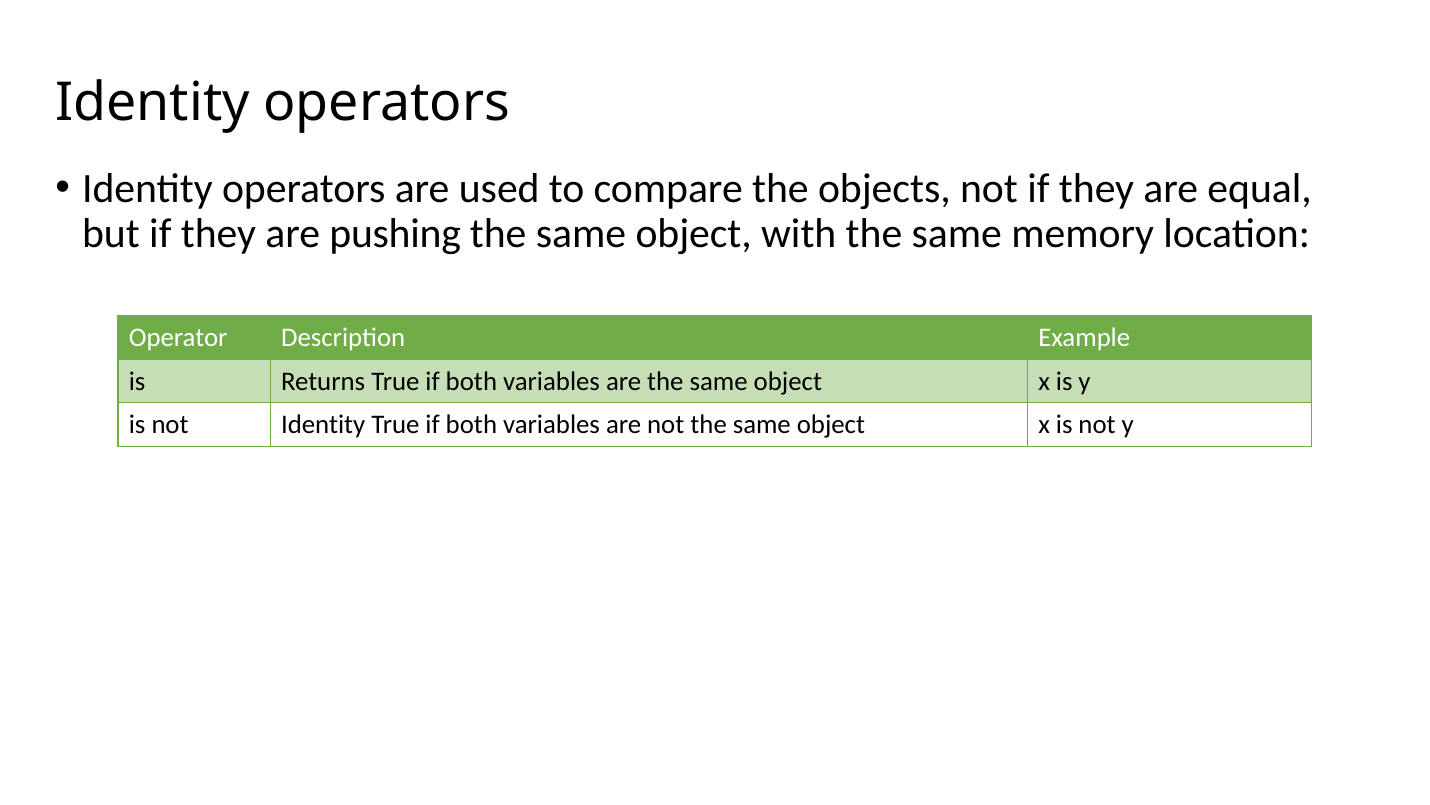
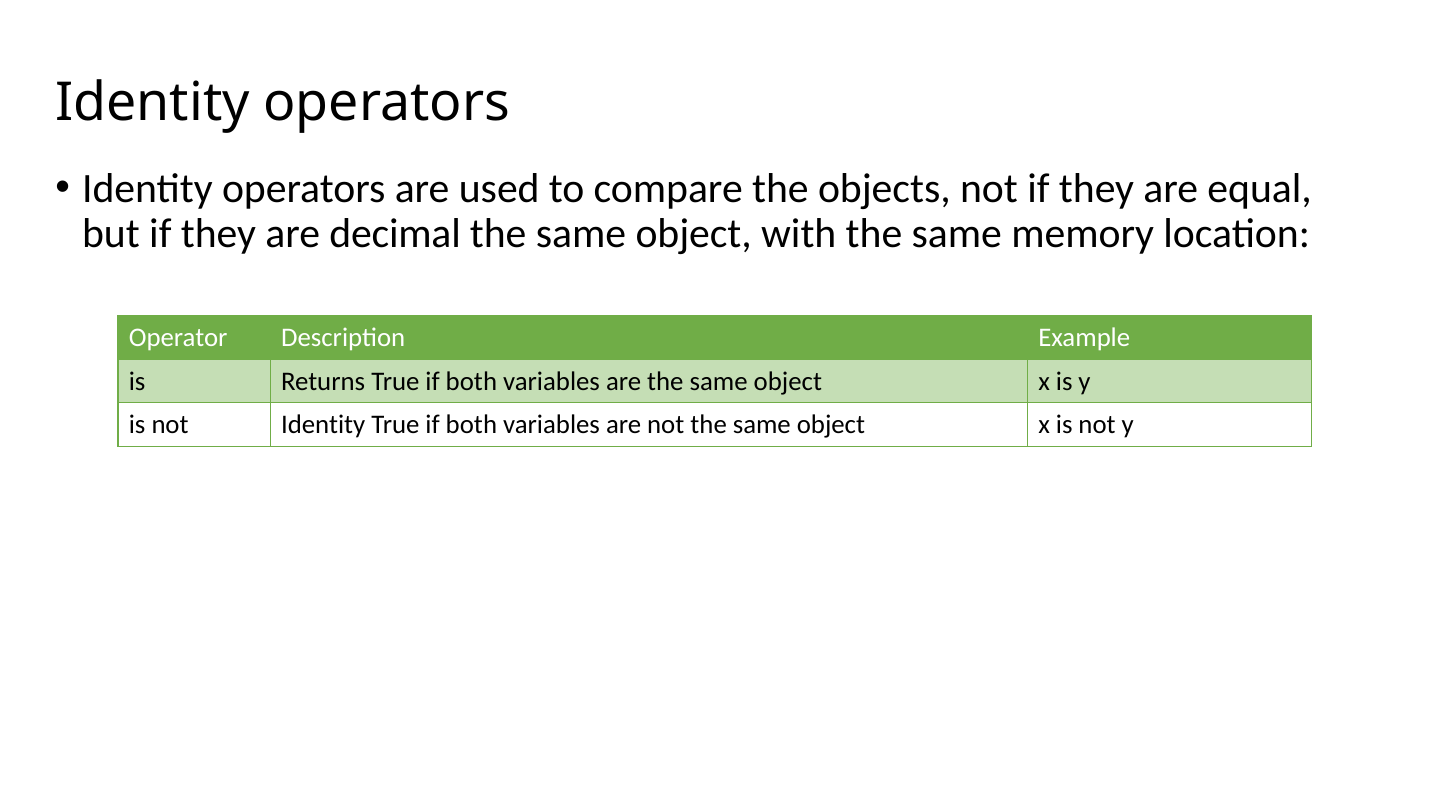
pushing: pushing -> decimal
